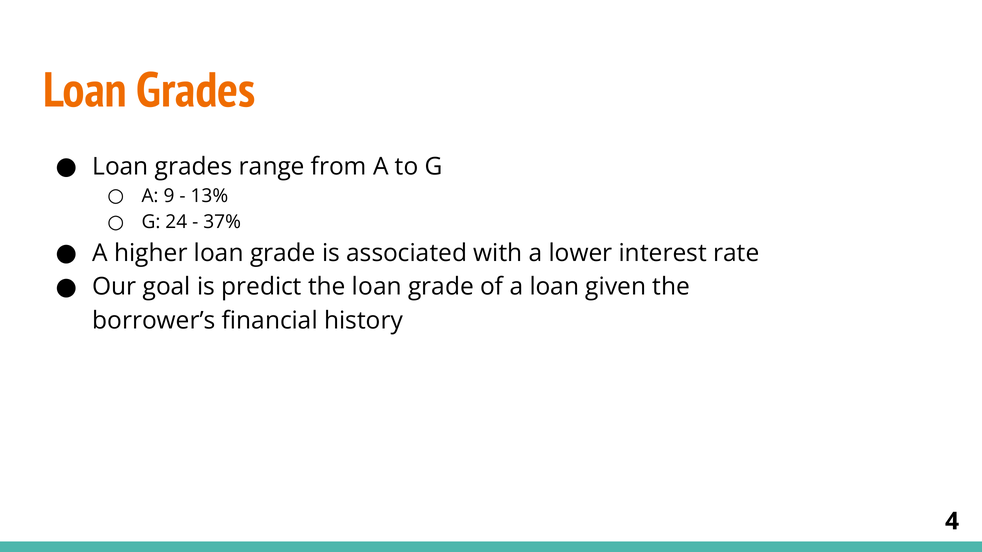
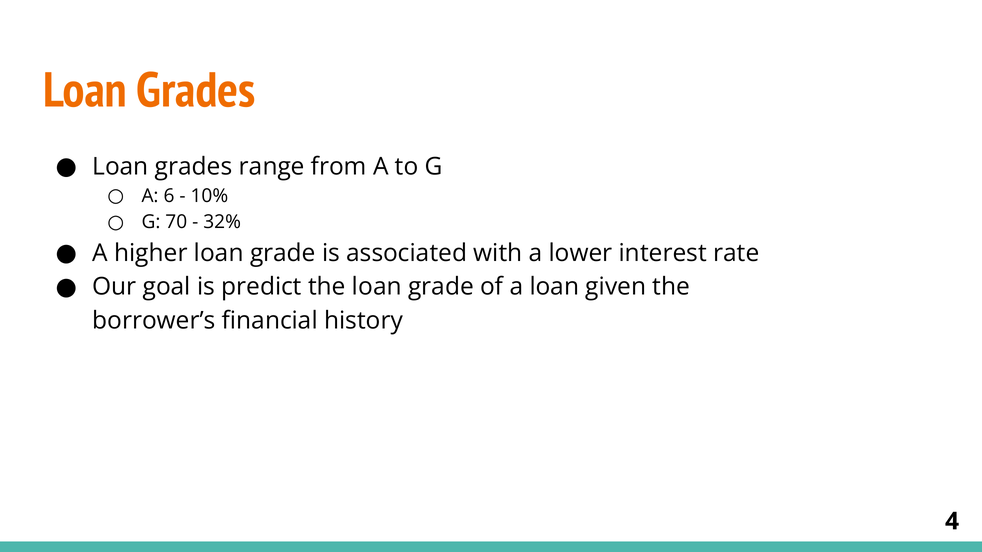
9: 9 -> 6
13%: 13% -> 10%
24: 24 -> 70
37%: 37% -> 32%
